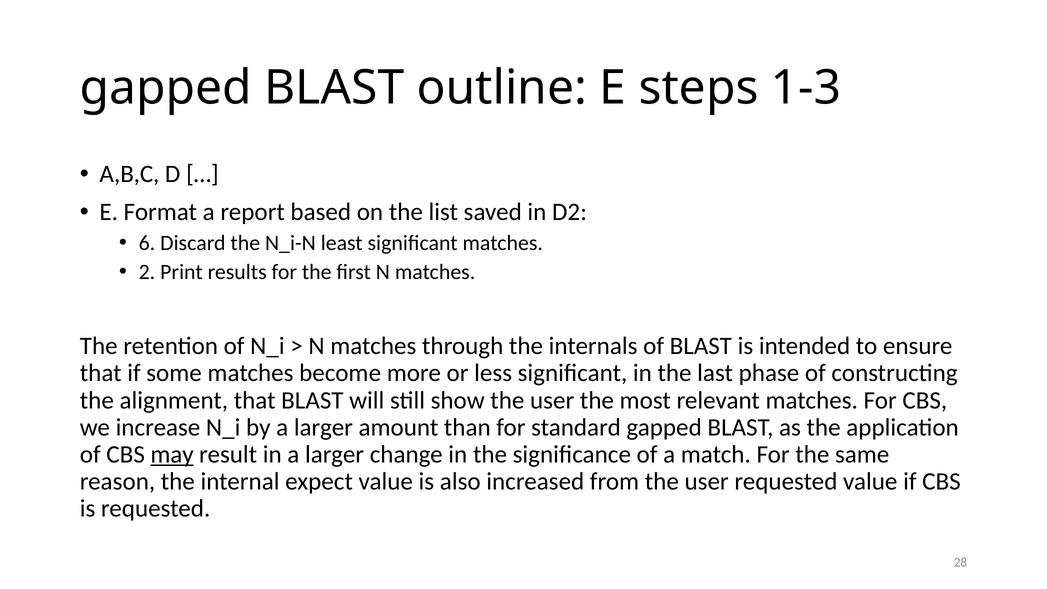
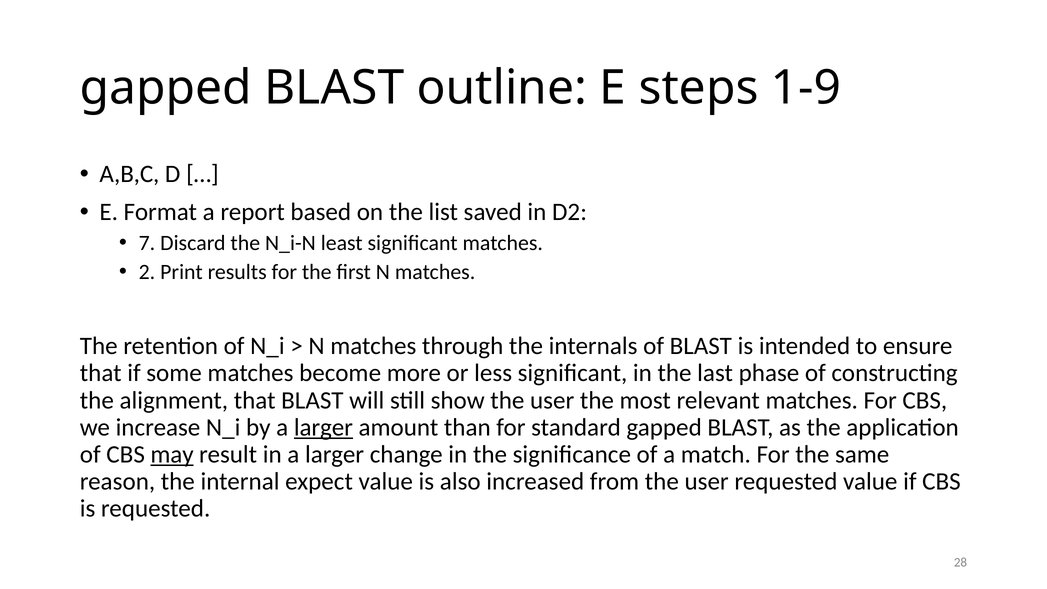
1-3: 1-3 -> 1-9
6: 6 -> 7
larger at (323, 427) underline: none -> present
